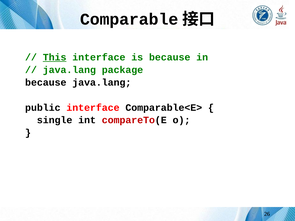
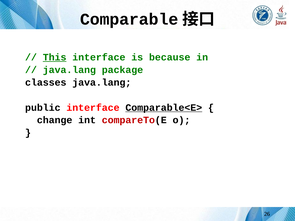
because at (46, 83): because -> classes
Comparable<E> underline: none -> present
single: single -> change
